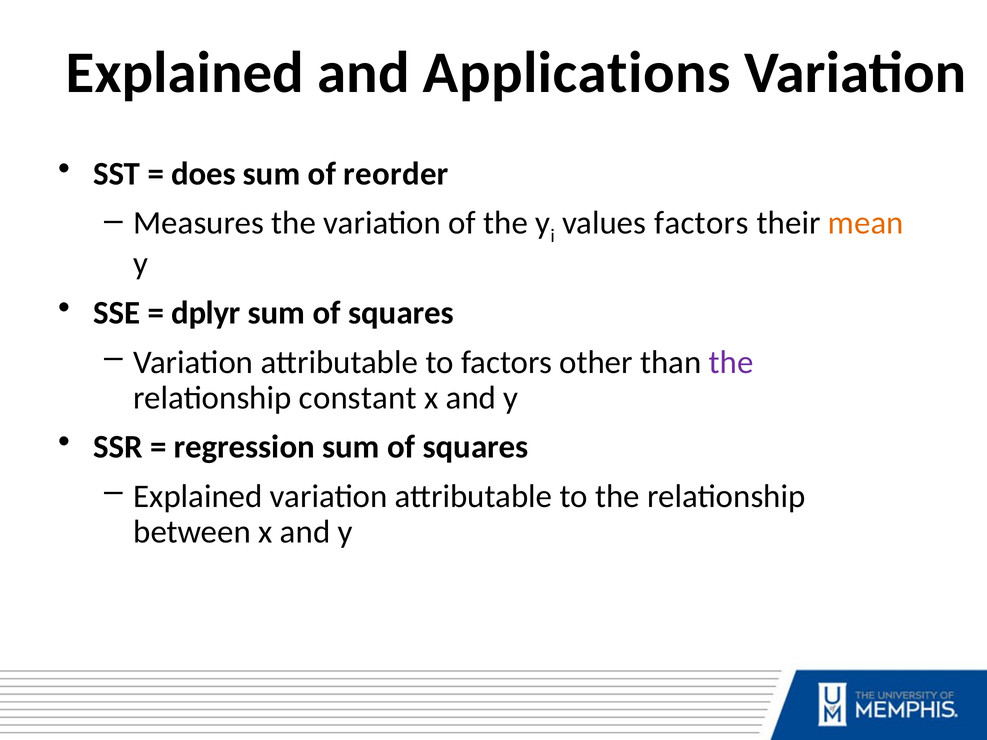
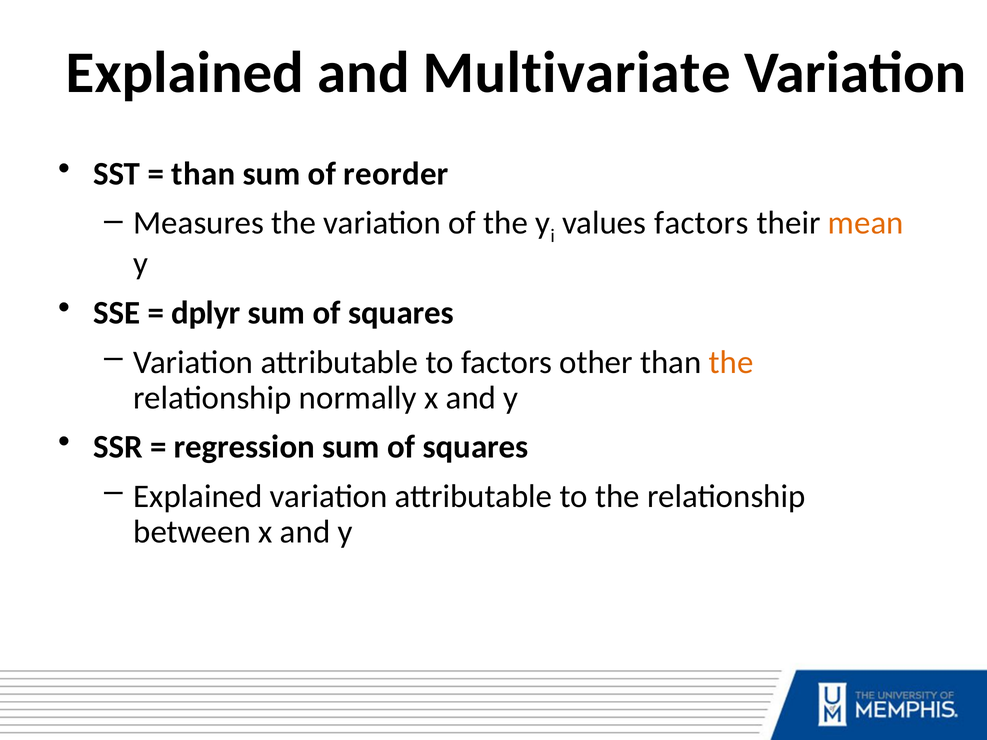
Applications: Applications -> Multivariate
does at (204, 174): does -> than
the at (731, 362) colour: purple -> orange
constant: constant -> normally
